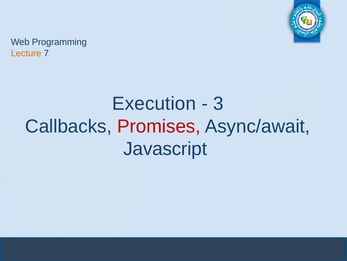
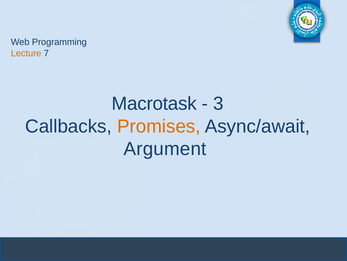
Execution: Execution -> Macrotask
Promises colour: red -> orange
Javascript: Javascript -> Argument
